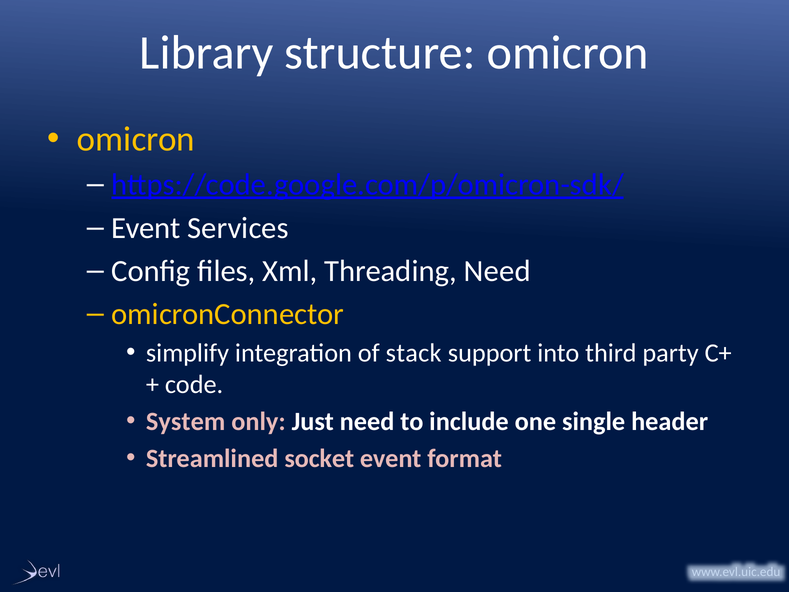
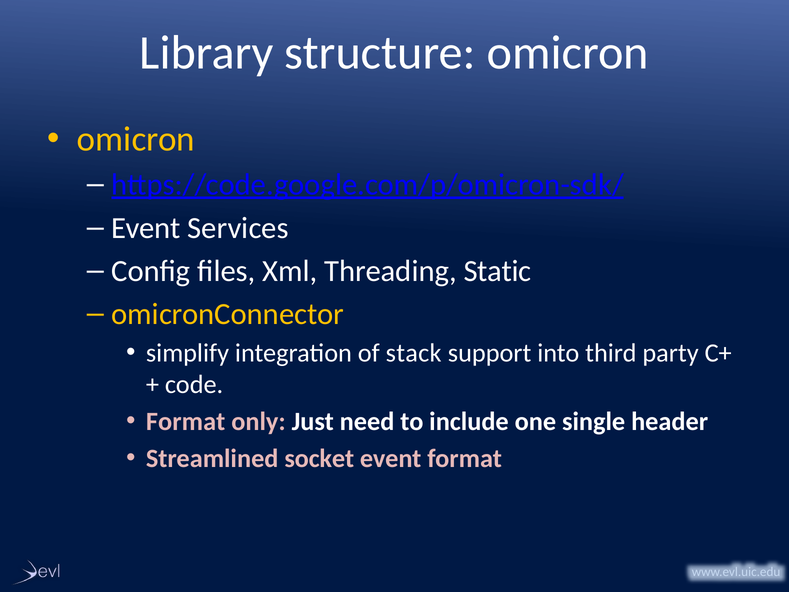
Threading Need: Need -> Static
System at (186, 421): System -> Format
